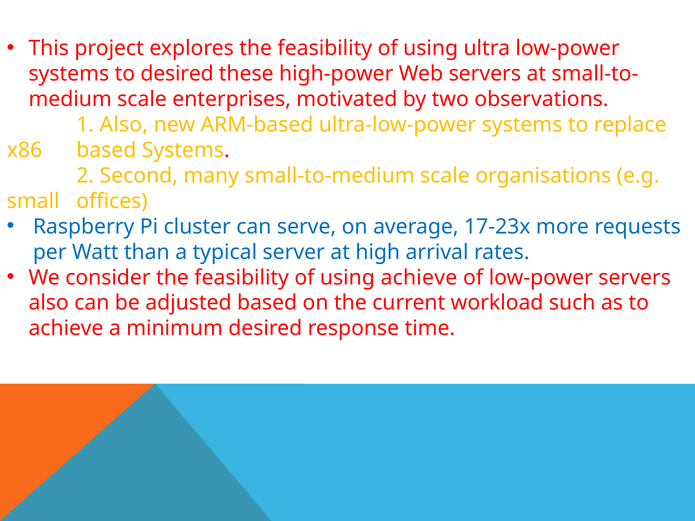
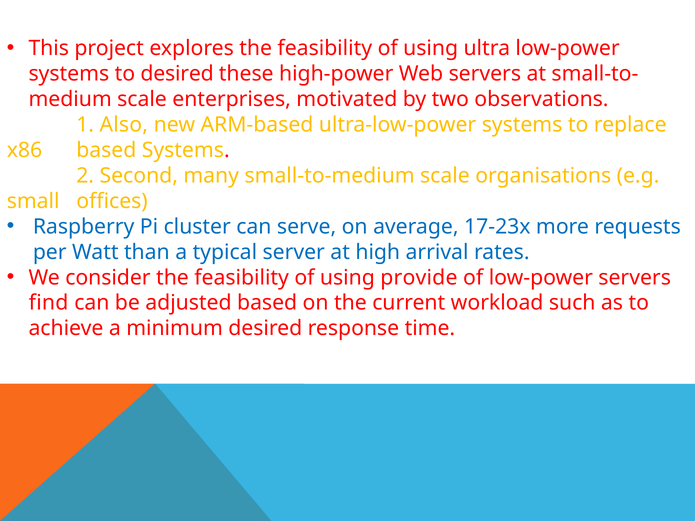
using achieve: achieve -> provide
also at (49, 303): also -> find
